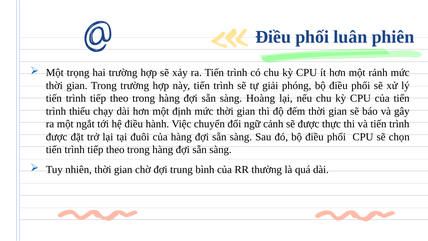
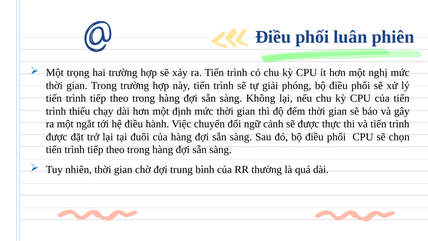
rảnh: rảnh -> nghị
Hoàng: Hoàng -> Không
